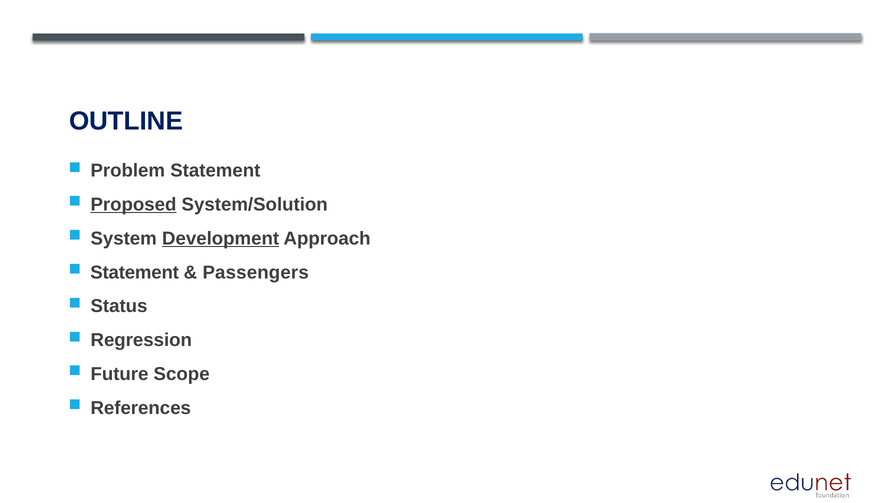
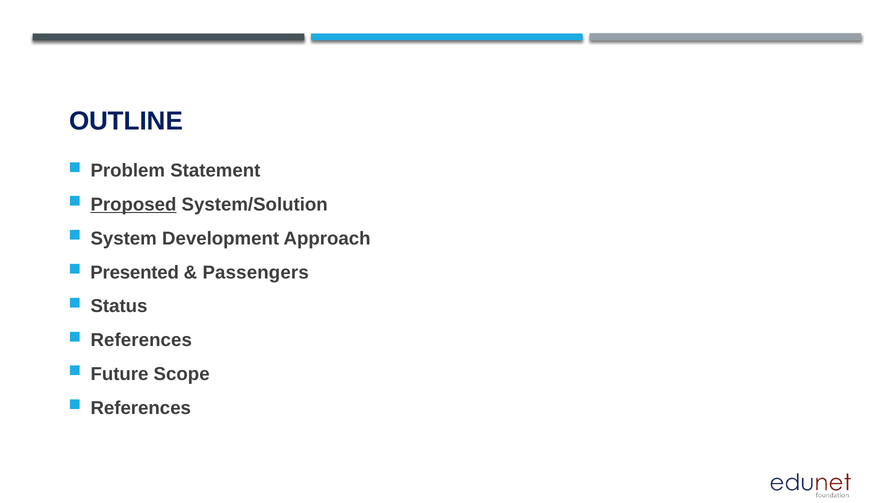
Development underline: present -> none
Statement at (135, 272): Statement -> Presented
Regression at (141, 340): Regression -> References
